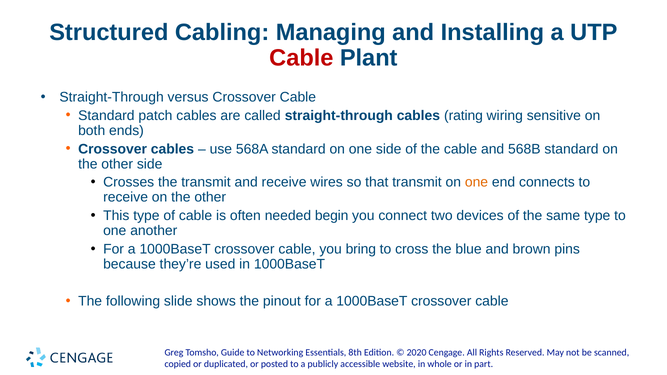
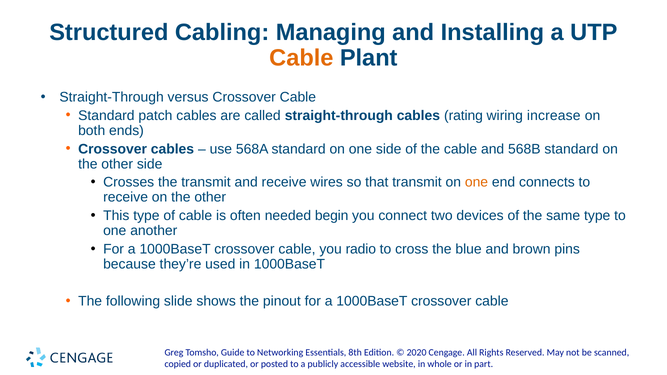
Cable at (301, 58) colour: red -> orange
sensitive: sensitive -> increase
bring: bring -> radio
